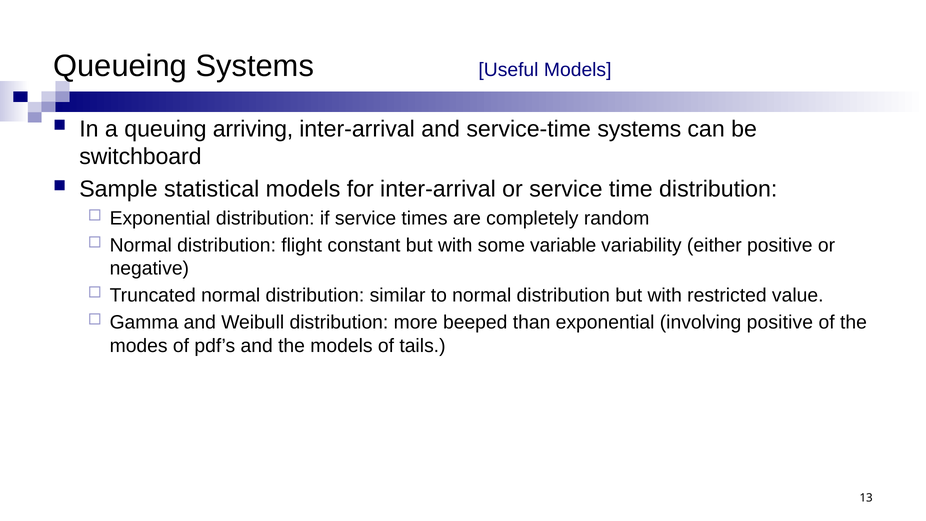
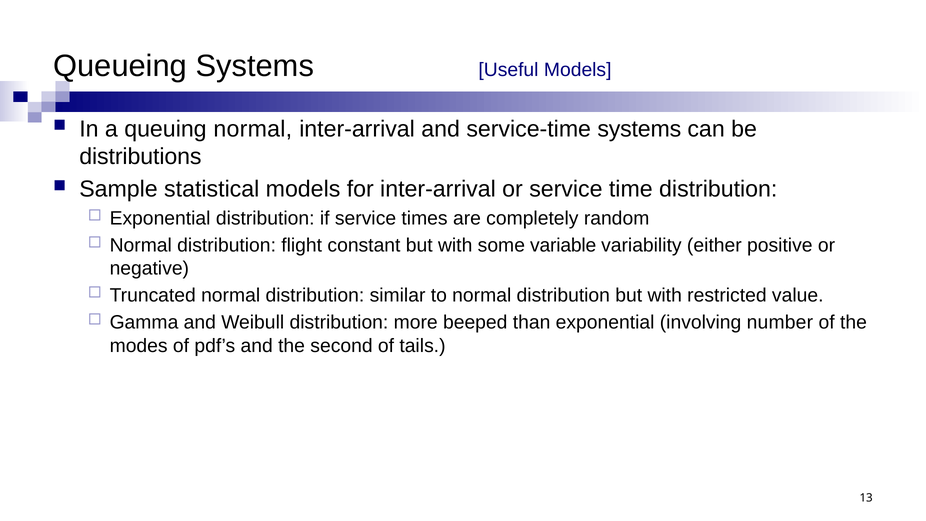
queuing arriving: arriving -> normal
switchboard: switchboard -> distributions
involving positive: positive -> number
the models: models -> second
